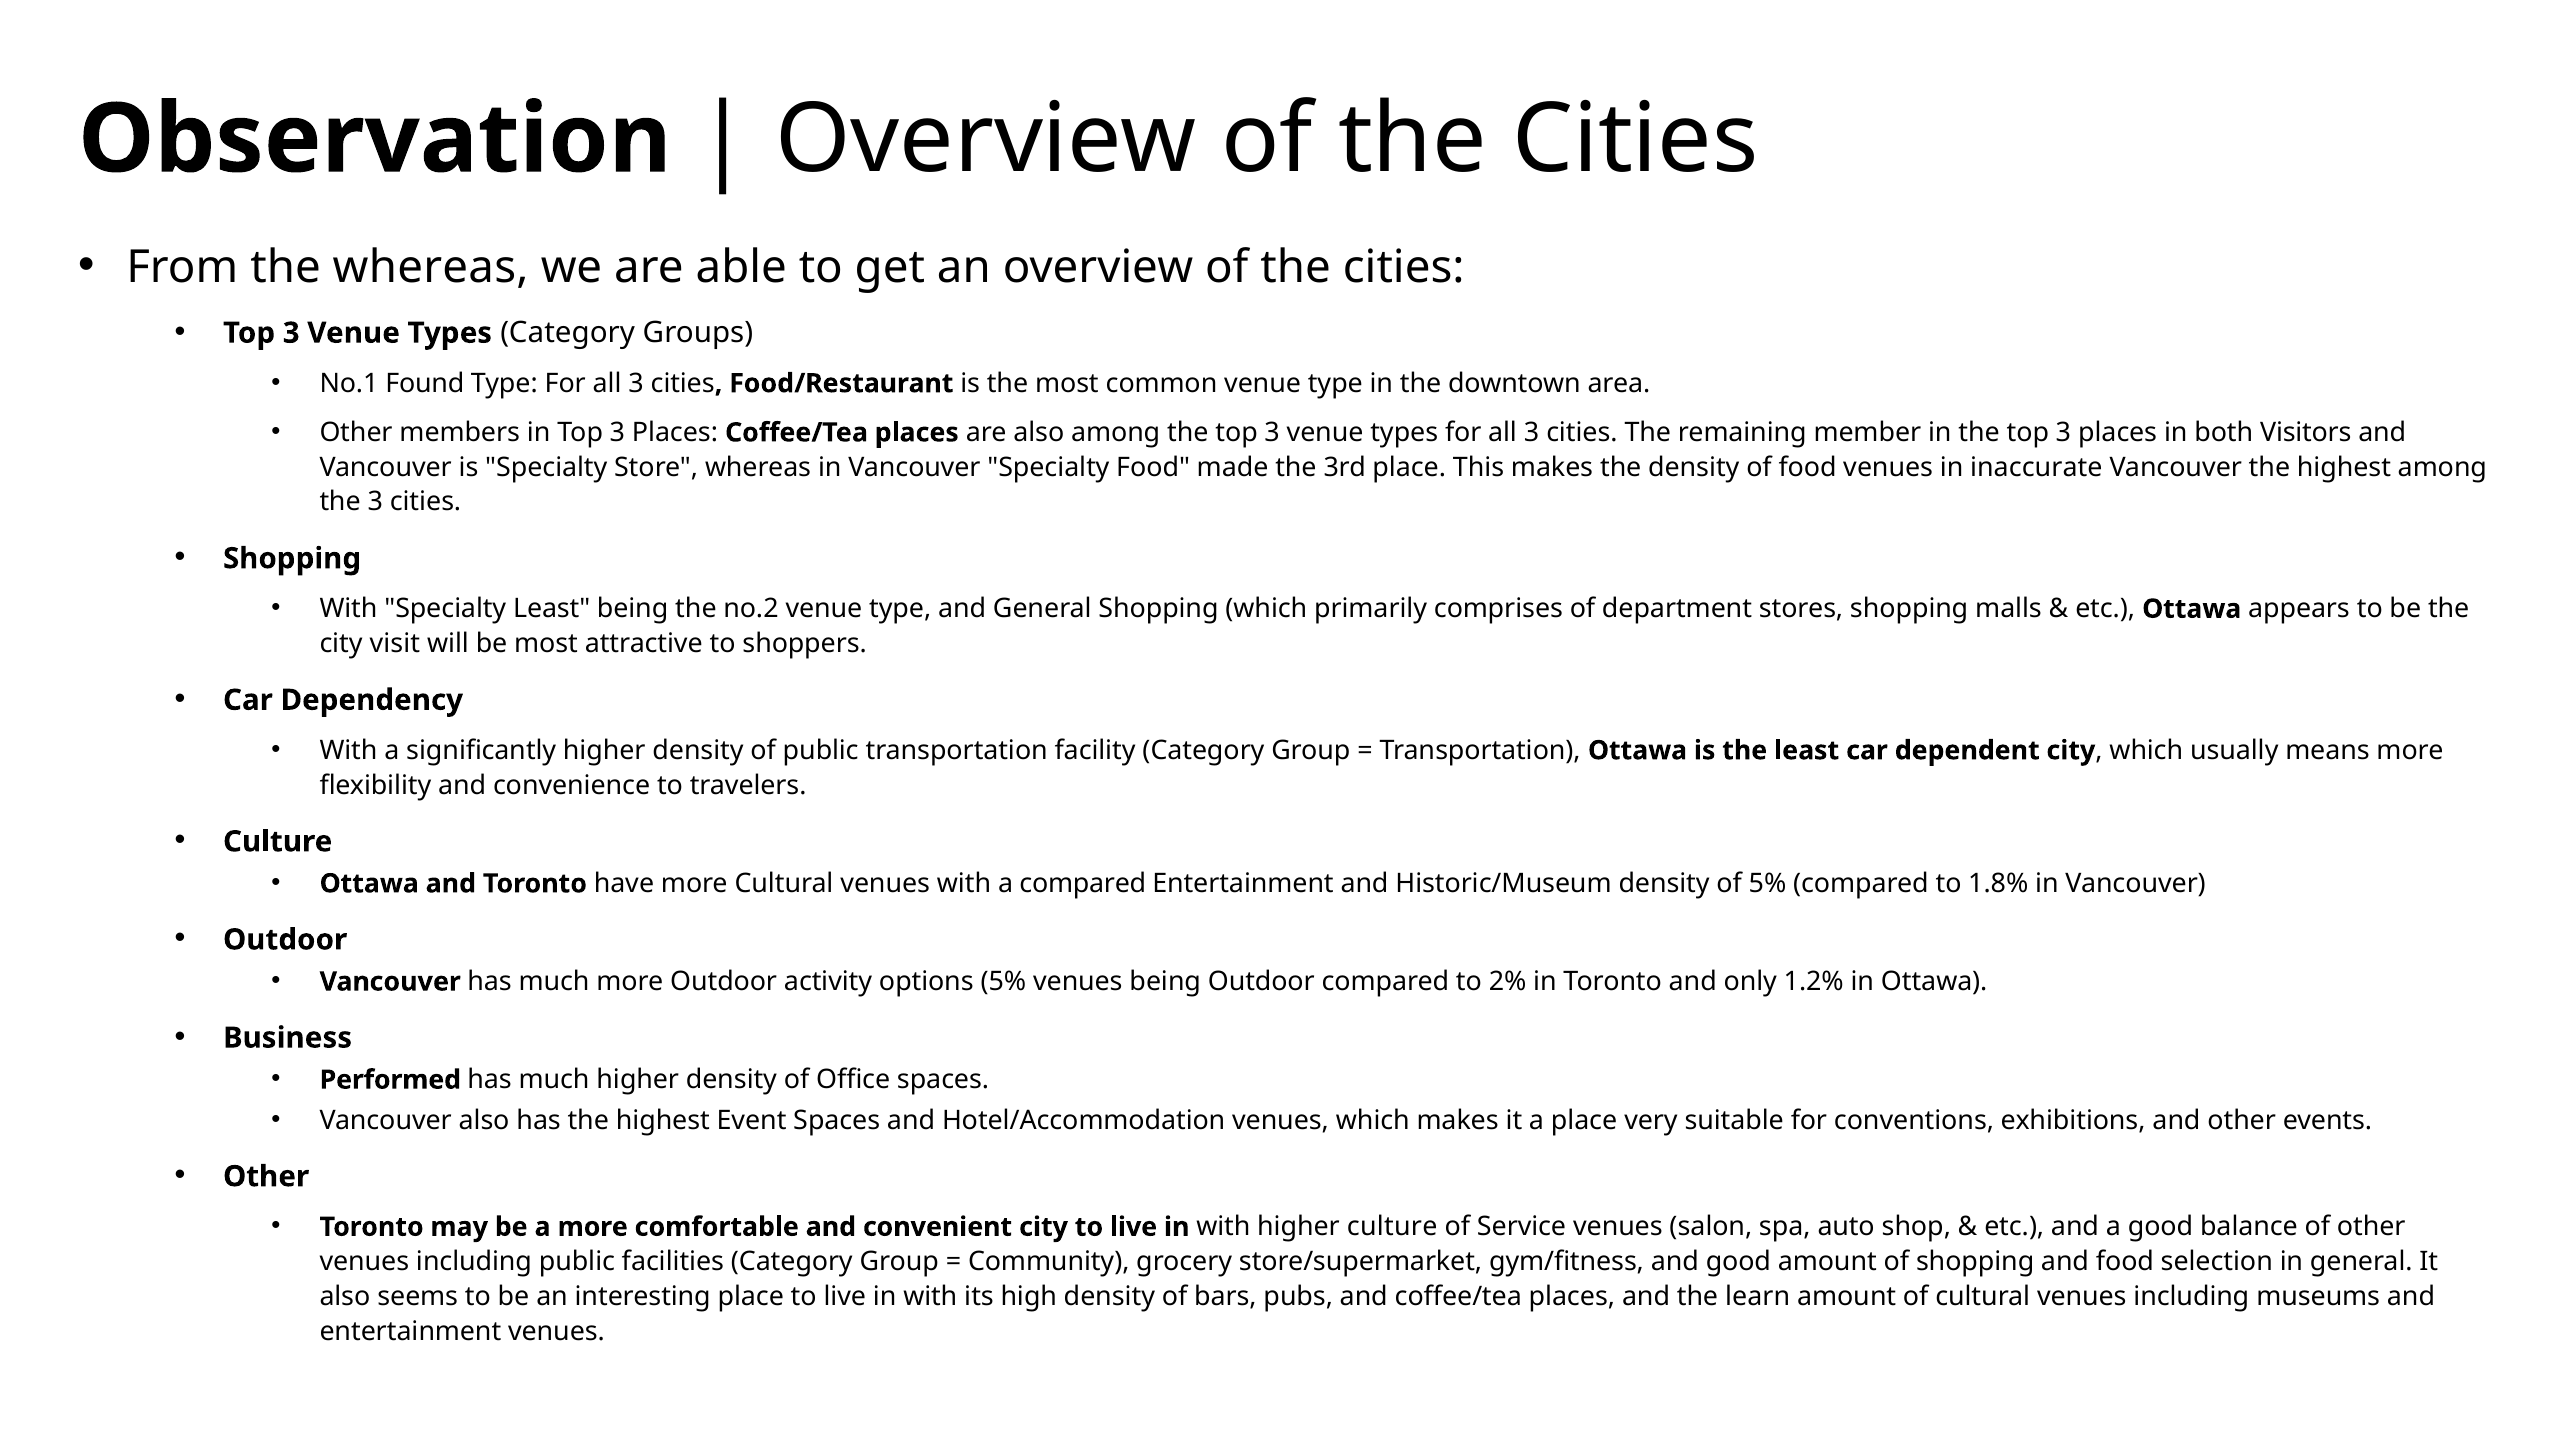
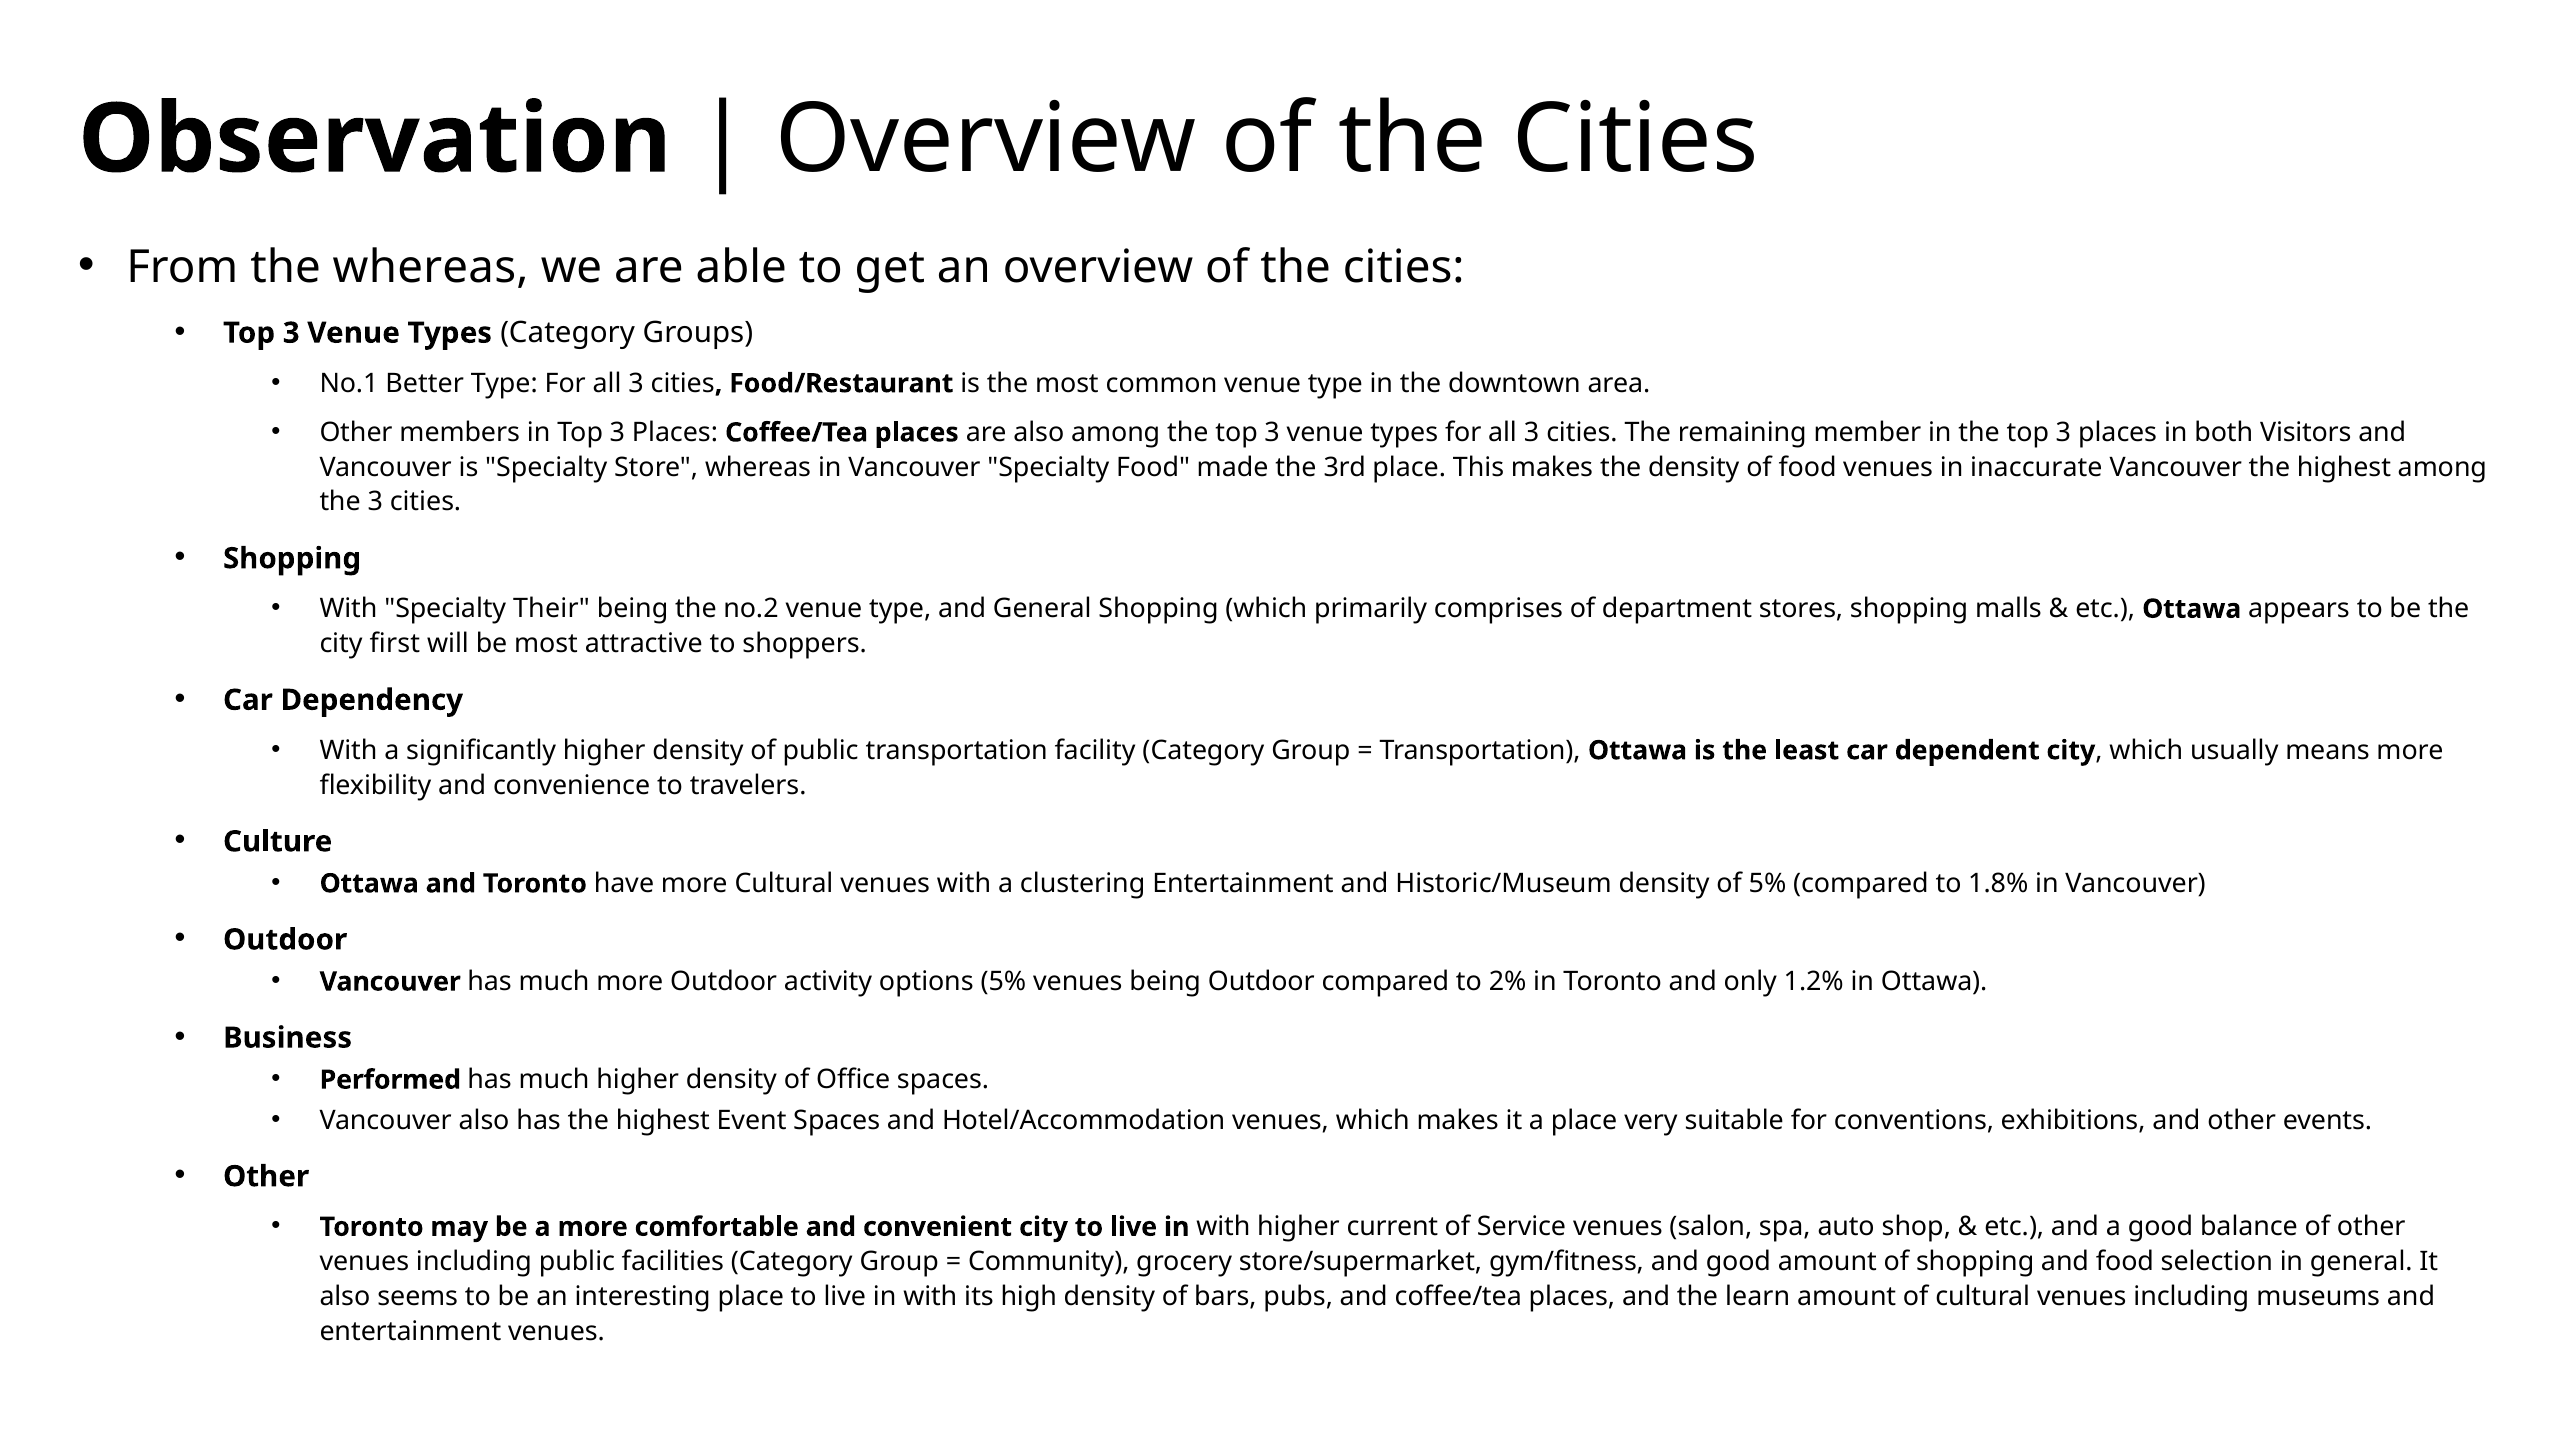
Found: Found -> Better
Specialty Least: Least -> Their
visit: visit -> first
a compared: compared -> clustering
higher culture: culture -> current
